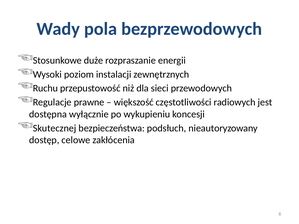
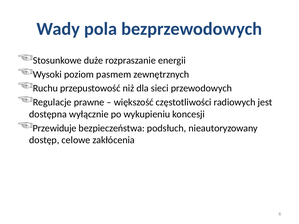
instalacji: instalacji -> pasmem
Skutecznej: Skutecznej -> Przewiduje
